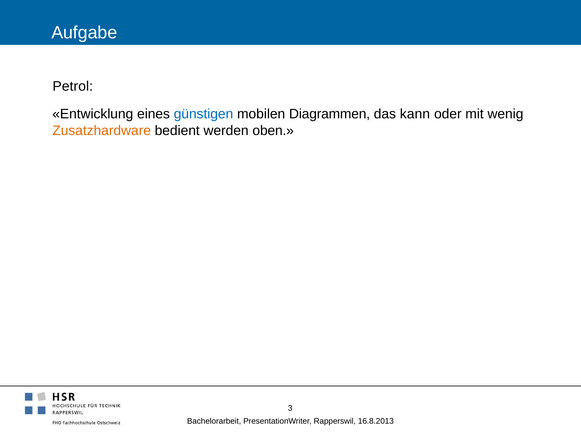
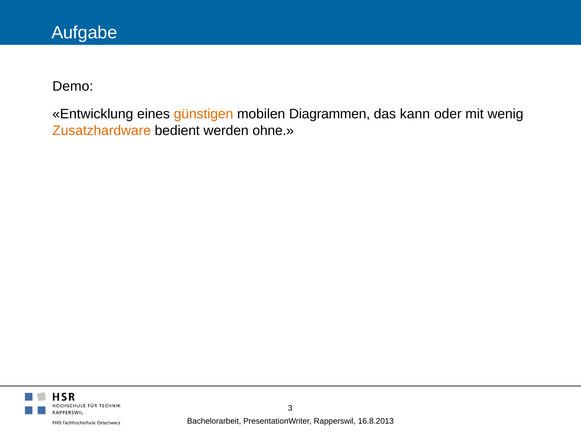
Petrol: Petrol -> Demo
günstigen colour: blue -> orange
oben: oben -> ohne
